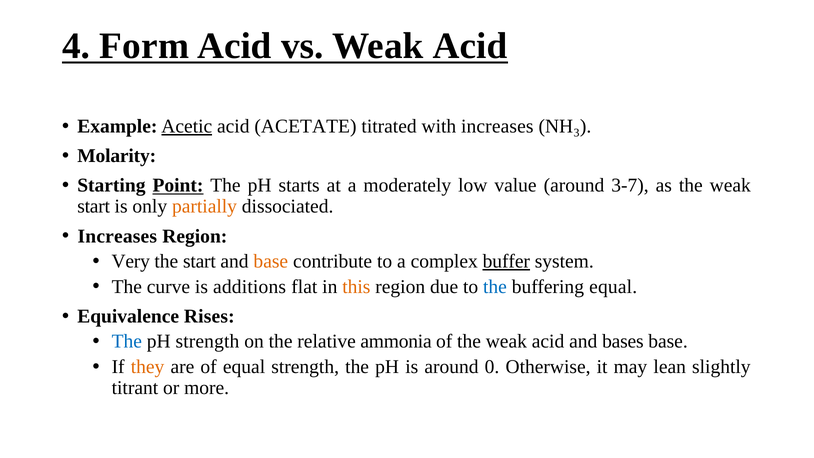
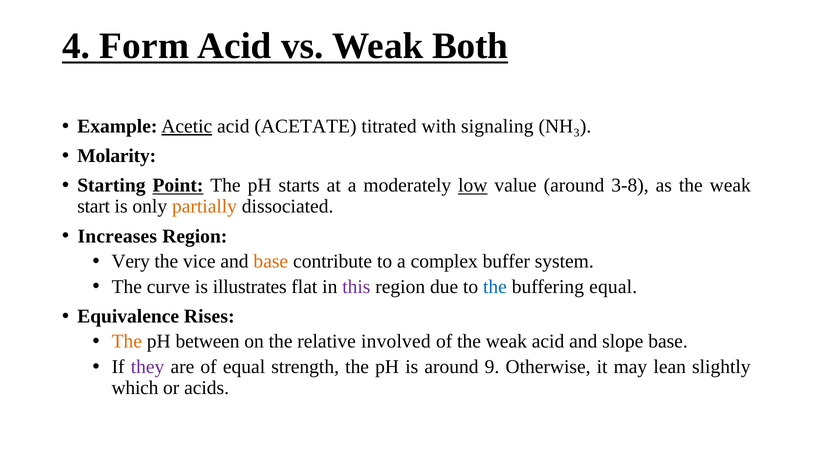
vs Weak Acid: Acid -> Both
with increases: increases -> signaling
low underline: none -> present
3-7: 3-7 -> 3-8
the start: start -> vice
buffer underline: present -> none
additions: additions -> illustrates
this colour: orange -> purple
The at (127, 341) colour: blue -> orange
pH strength: strength -> between
ammonia: ammonia -> involved
bases: bases -> slope
they colour: orange -> purple
0: 0 -> 9
titrant: titrant -> which
more: more -> acids
